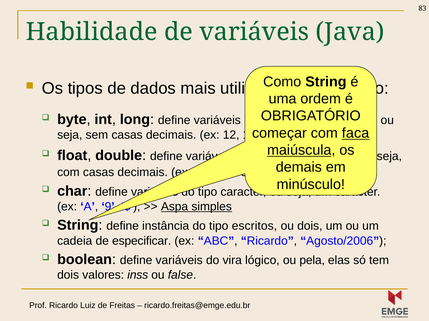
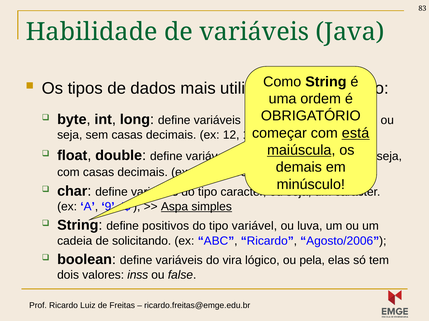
faca: faca -> está
instância: instância -> positivos
escritos: escritos -> variável
ou dois: dois -> luva
especificar: especificar -> solicitando
